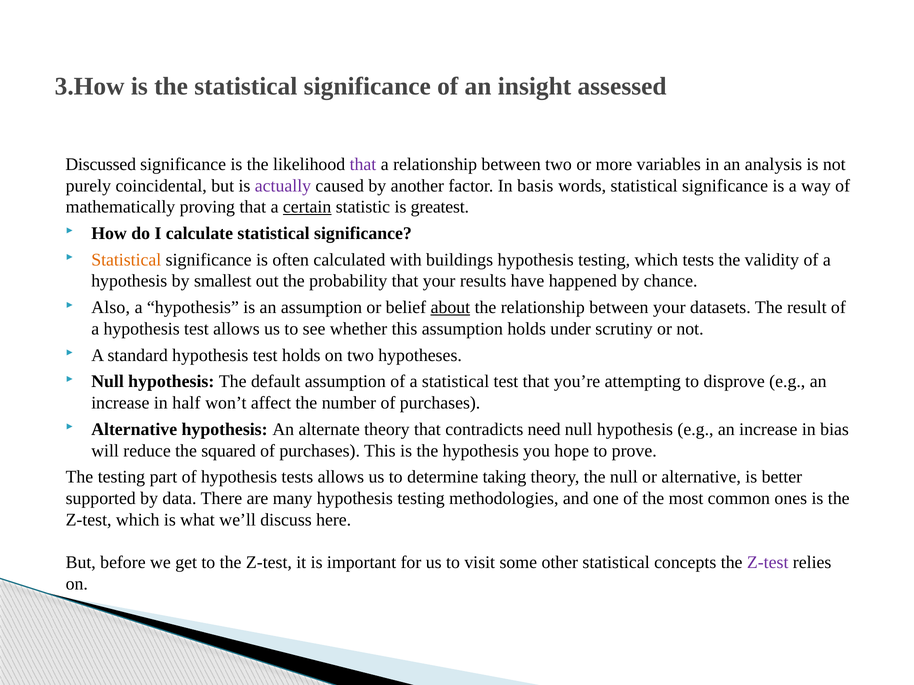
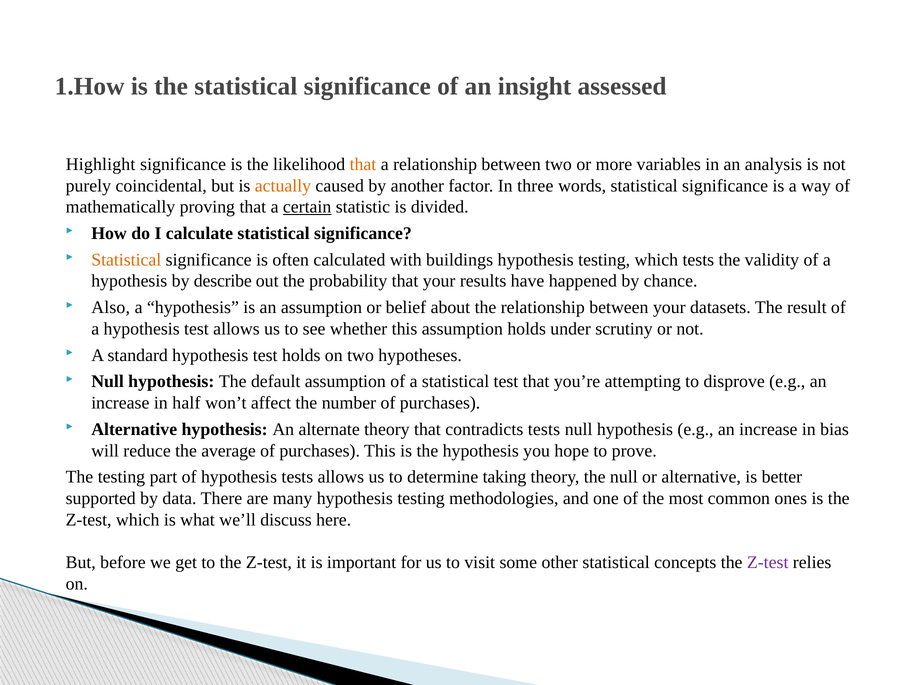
3.How: 3.How -> 1.How
Discussed: Discussed -> Highlight
that at (363, 164) colour: purple -> orange
actually colour: purple -> orange
basis: basis -> three
greatest: greatest -> divided
smallest: smallest -> describe
about underline: present -> none
contradicts need: need -> tests
squared: squared -> average
